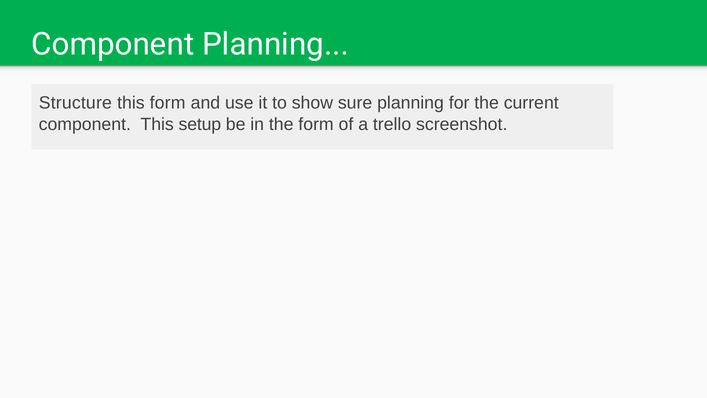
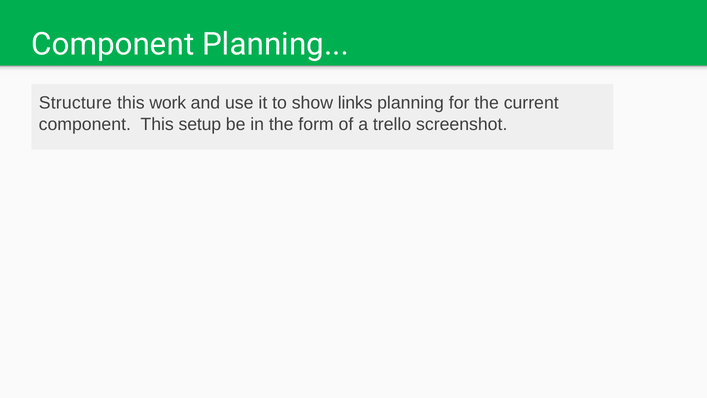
this form: form -> work
sure: sure -> links
